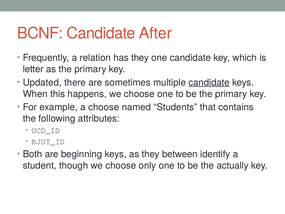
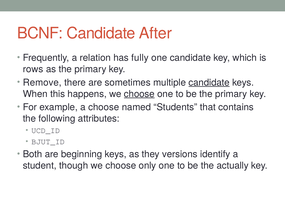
has they: they -> fully
letter: letter -> rows
Updated: Updated -> Remove
choose at (139, 94) underline: none -> present
between: between -> versions
